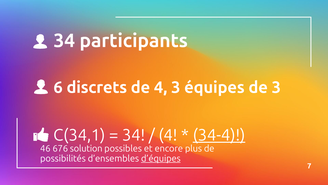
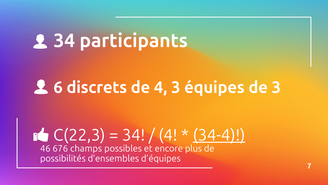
C(34,1: C(34,1 -> C(22,3
solution: solution -> champs
d’équipes underline: present -> none
